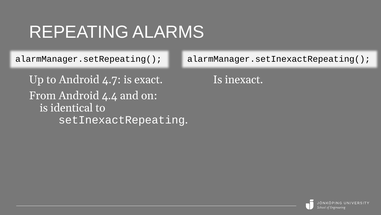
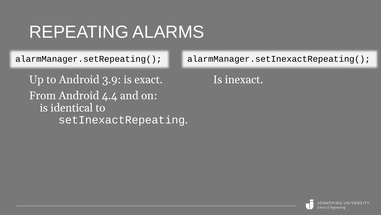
4.7: 4.7 -> 3.9
